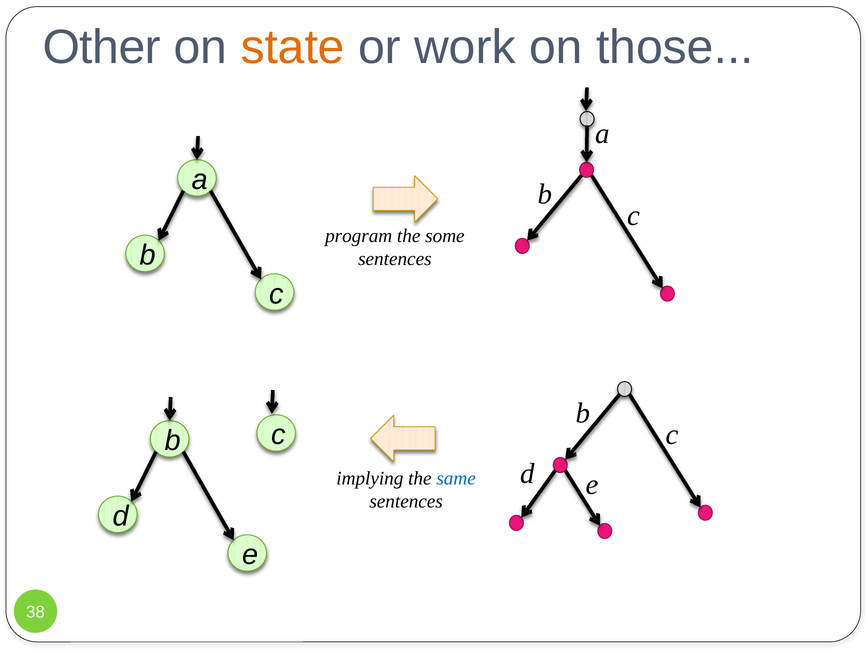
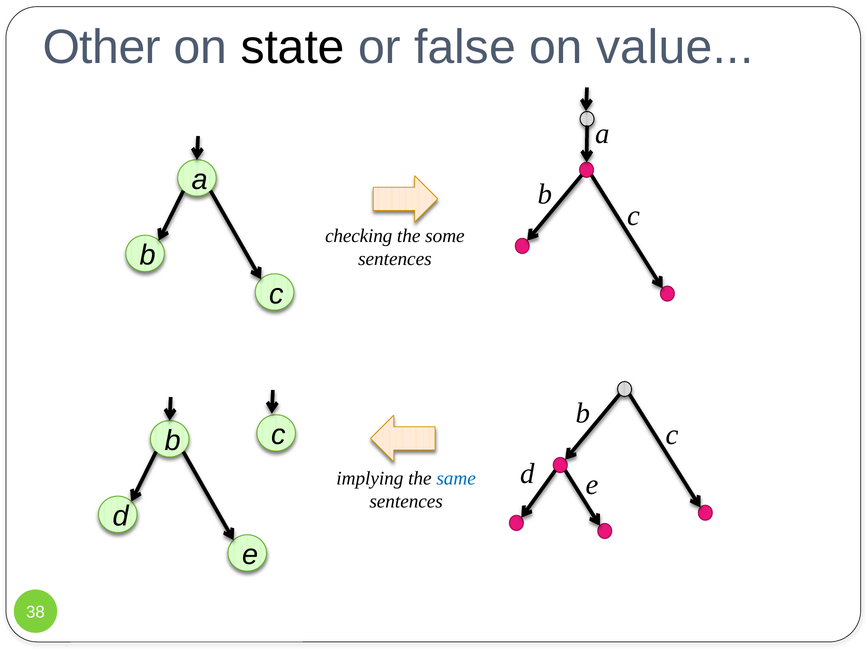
state colour: orange -> black
work: work -> false
those: those -> value
program: program -> checking
